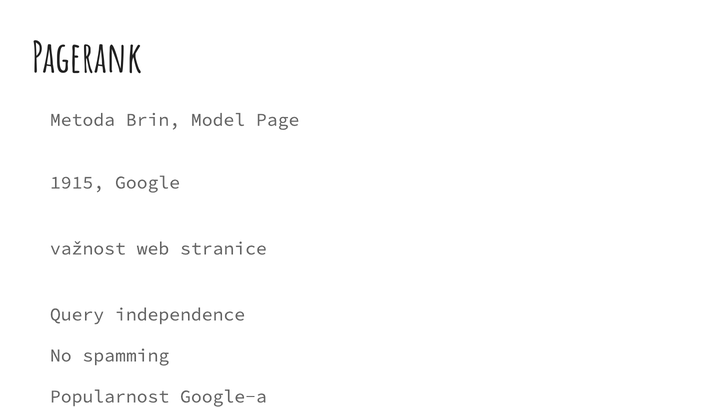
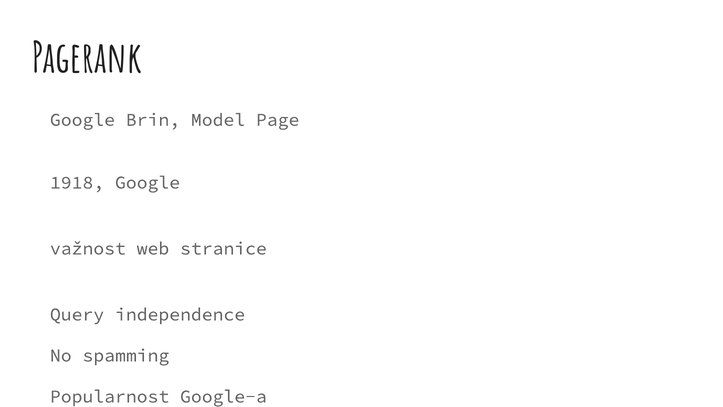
Metoda at (82, 120): Metoda -> Google
1915: 1915 -> 1918
